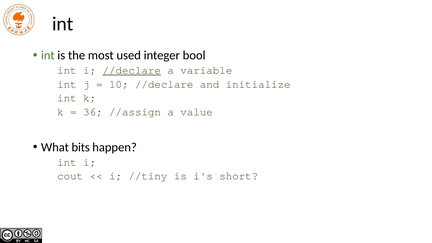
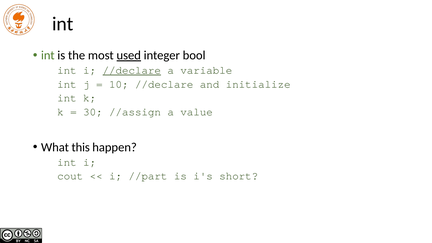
used underline: none -> present
36: 36 -> 30
bits: bits -> this
//tiny: //tiny -> //part
